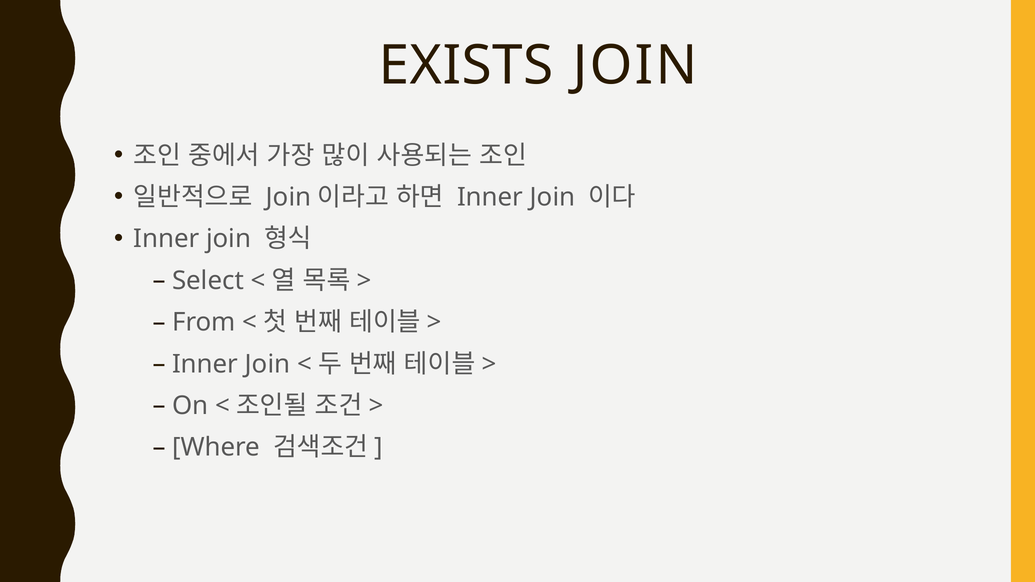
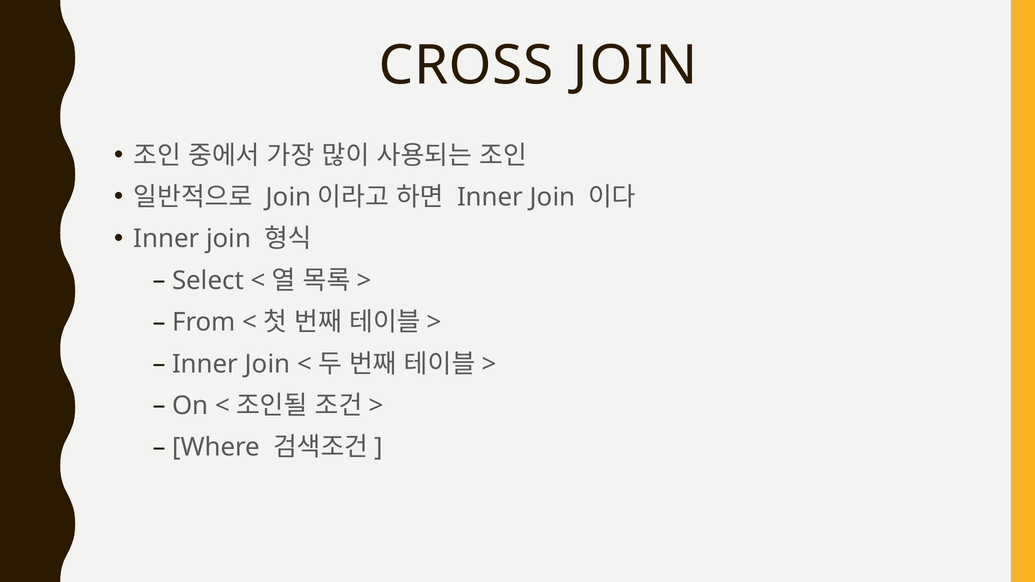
EXISTS: EXISTS -> CROSS
